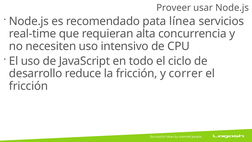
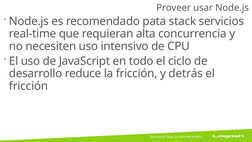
línea: línea -> stack
correr: correr -> detrás
